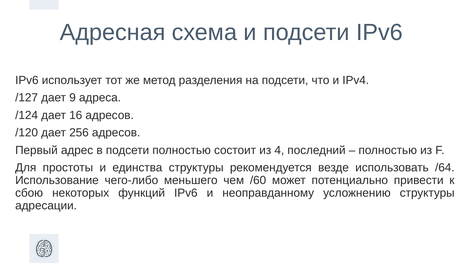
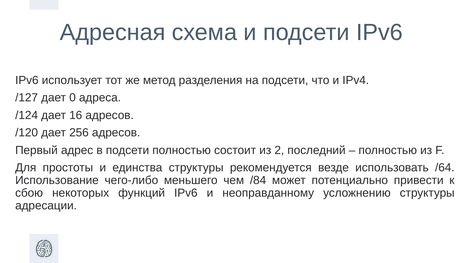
9: 9 -> 0
4: 4 -> 2
/60: /60 -> /84
